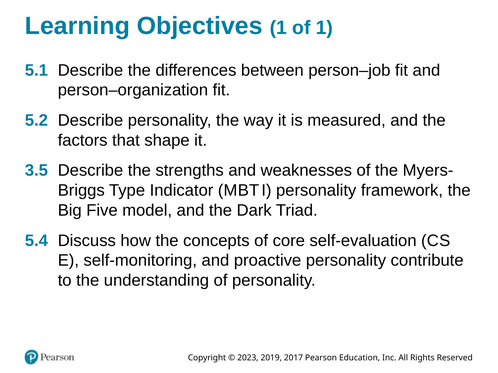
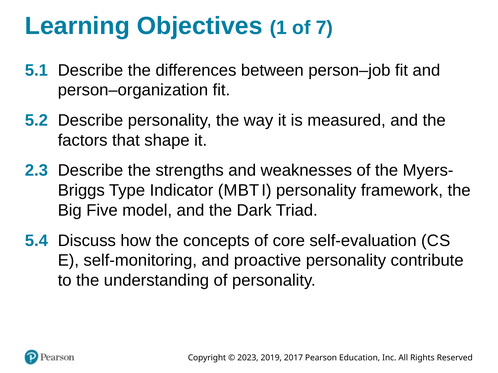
of 1: 1 -> 7
3.5: 3.5 -> 2.3
